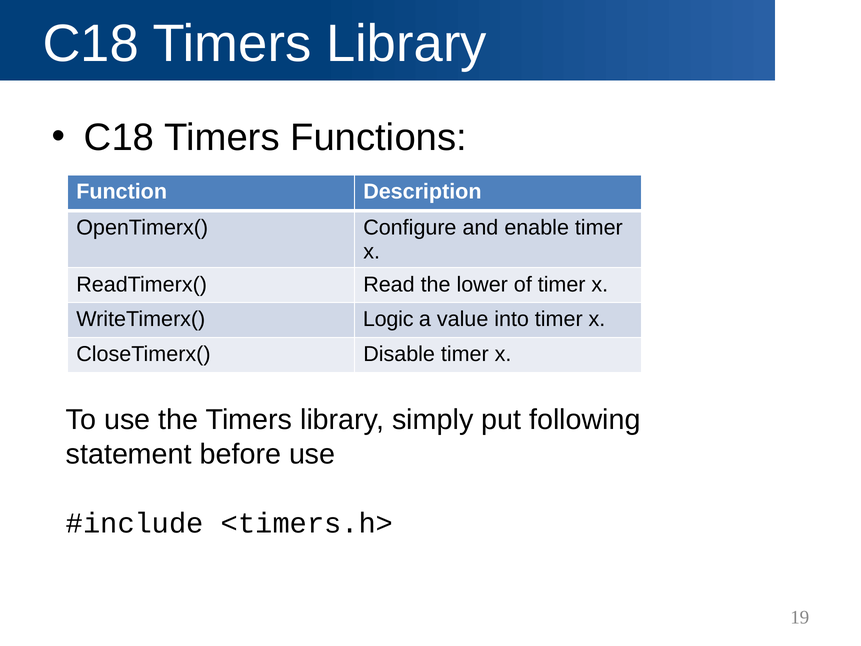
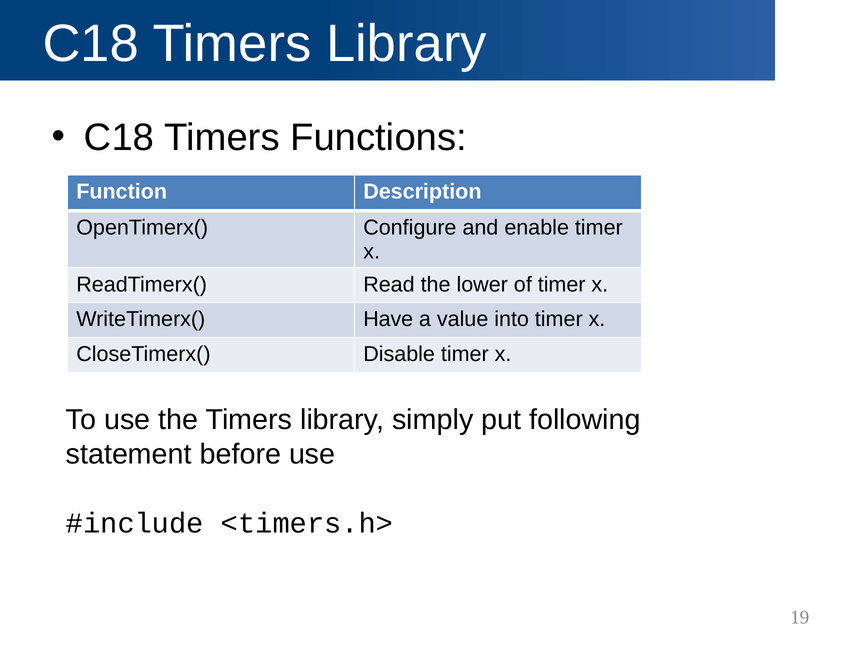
Logic: Logic -> Have
